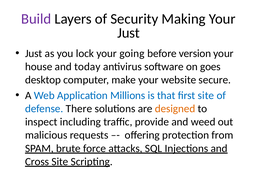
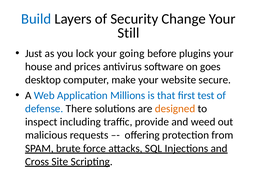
Build colour: purple -> blue
Making: Making -> Change
Just at (129, 33): Just -> Still
version: version -> plugins
today: today -> prices
first site: site -> test
